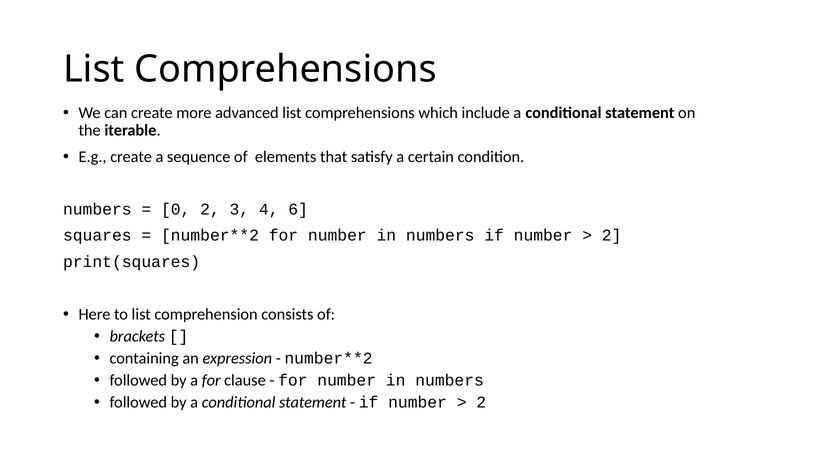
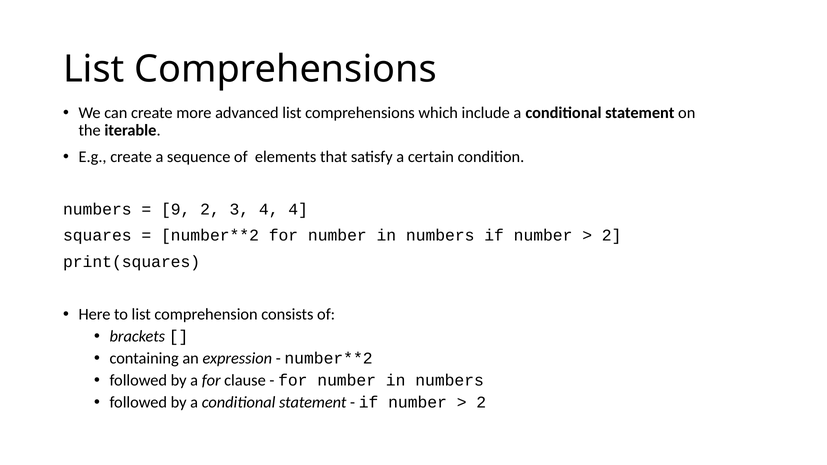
0: 0 -> 9
4 6: 6 -> 4
